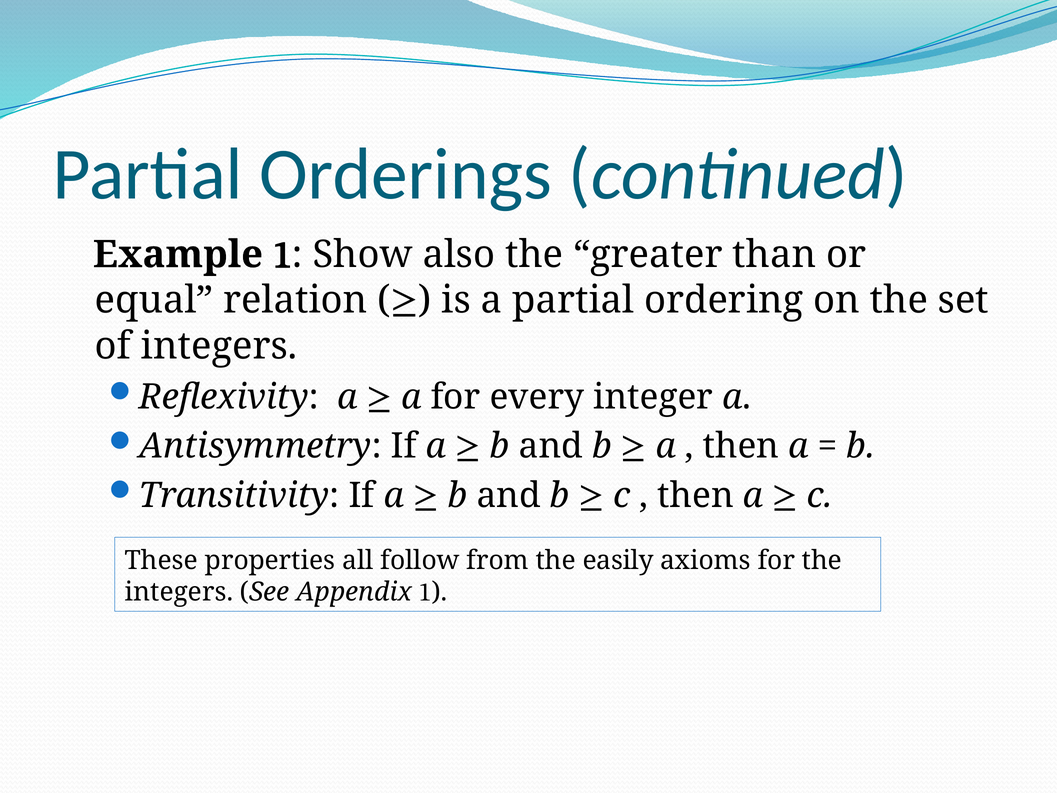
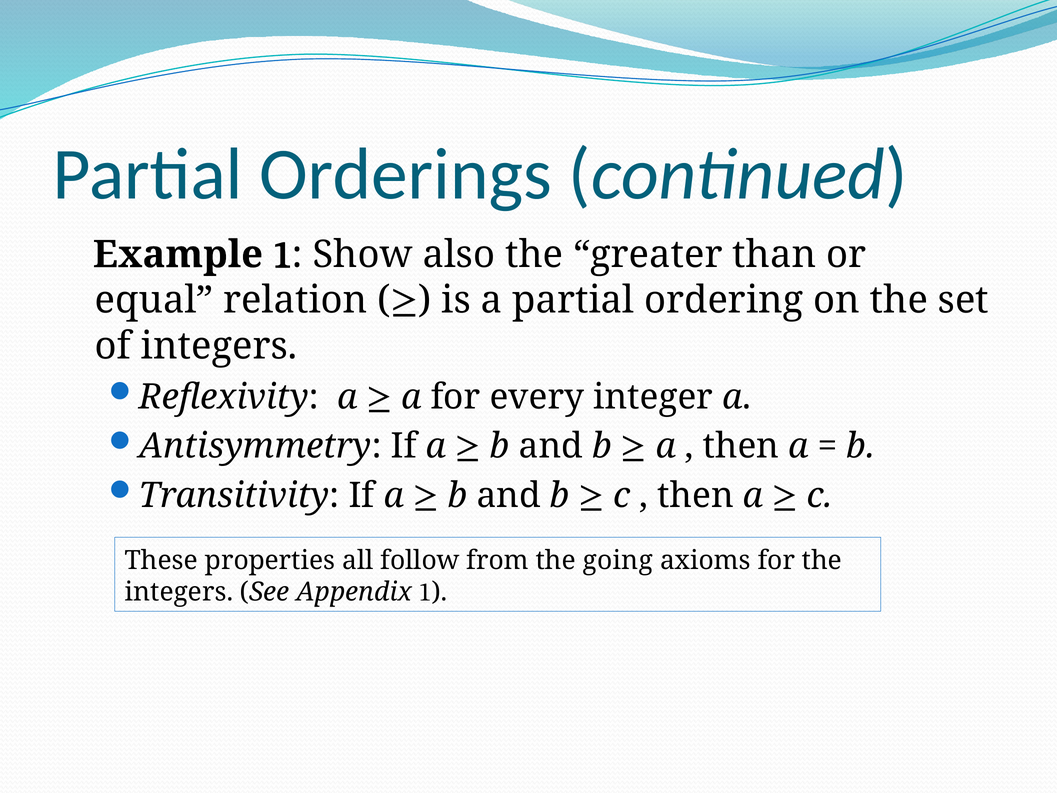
easily: easily -> going
